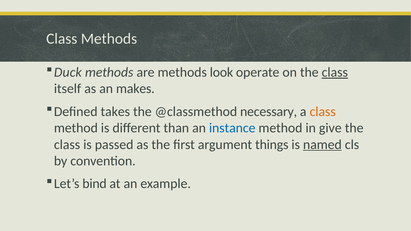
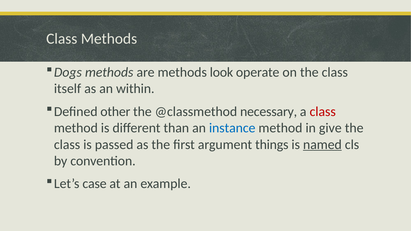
Duck: Duck -> Dogs
class at (335, 72) underline: present -> none
makes: makes -> within
takes: takes -> other
class at (323, 112) colour: orange -> red
bind: bind -> case
